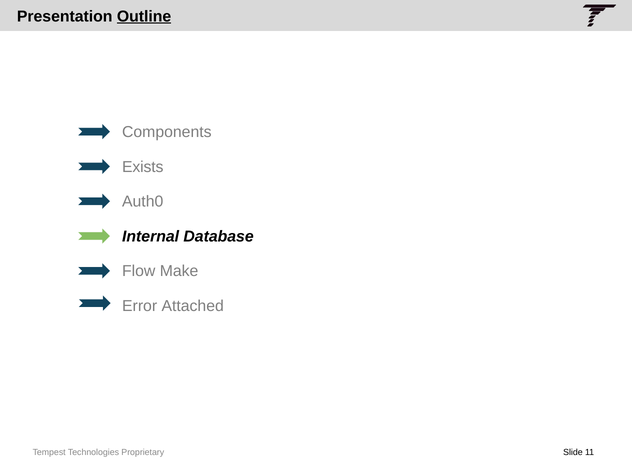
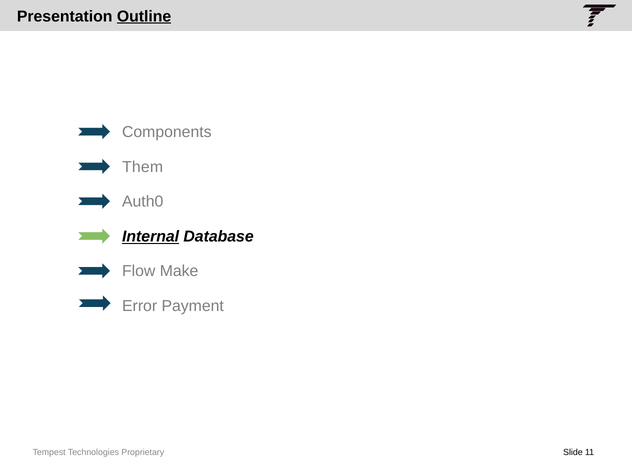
Exists: Exists -> Them
Internal underline: none -> present
Attached: Attached -> Payment
